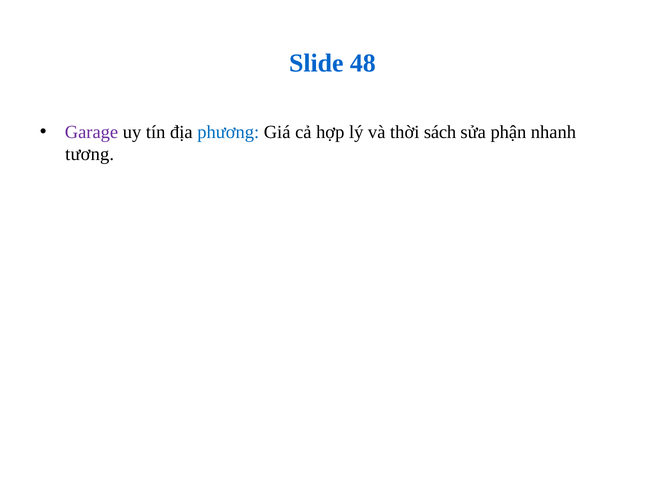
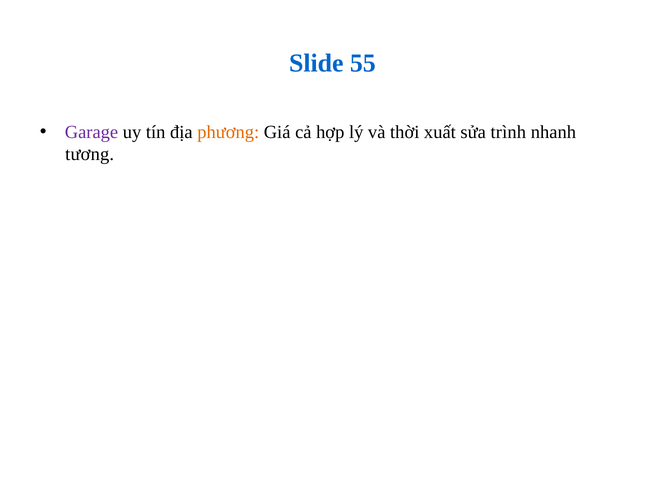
48: 48 -> 55
phương colour: blue -> orange
sách: sách -> xuất
phận: phận -> trình
